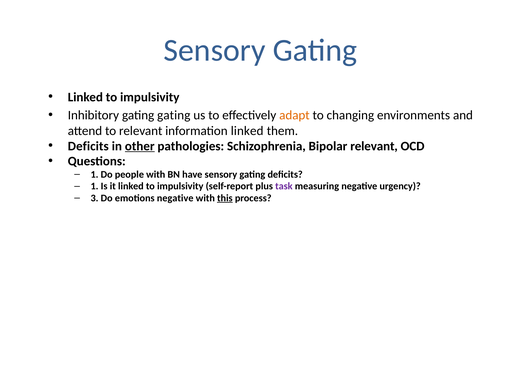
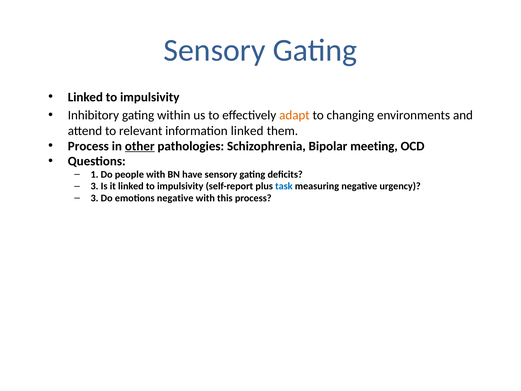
gating gating: gating -> within
Deficits at (88, 146): Deficits -> Process
Bipolar relevant: relevant -> meeting
1 at (95, 186): 1 -> 3
task colour: purple -> blue
this underline: present -> none
